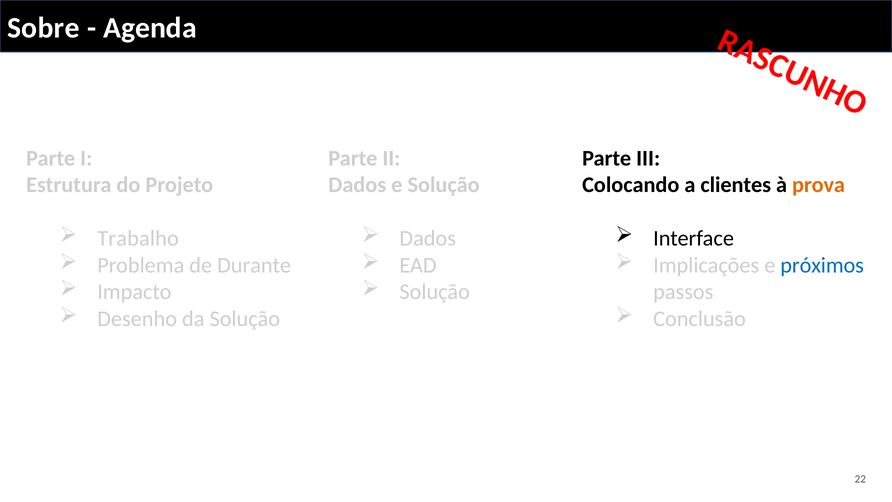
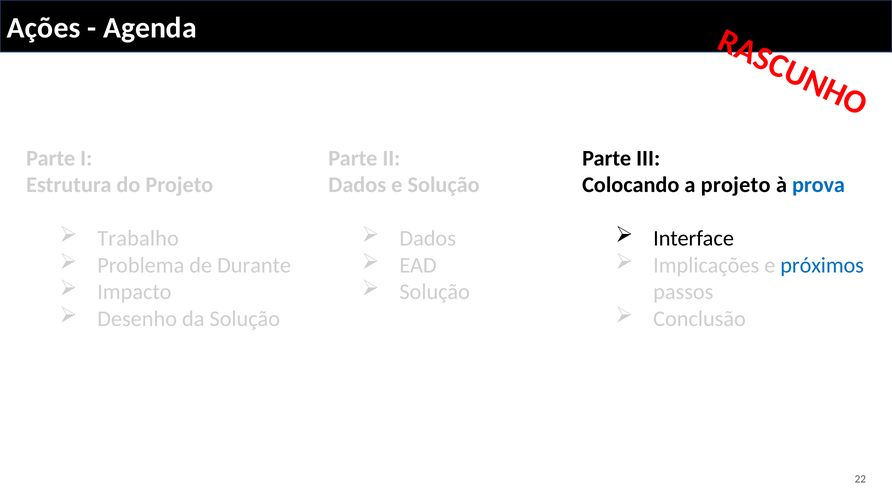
Sobre: Sobre -> Ações
a clientes: clientes -> projeto
prova colour: orange -> blue
